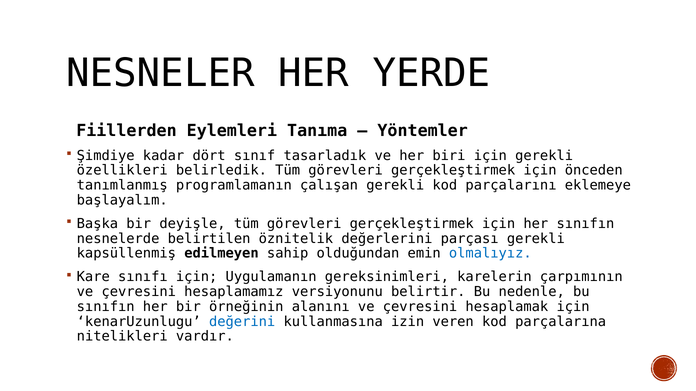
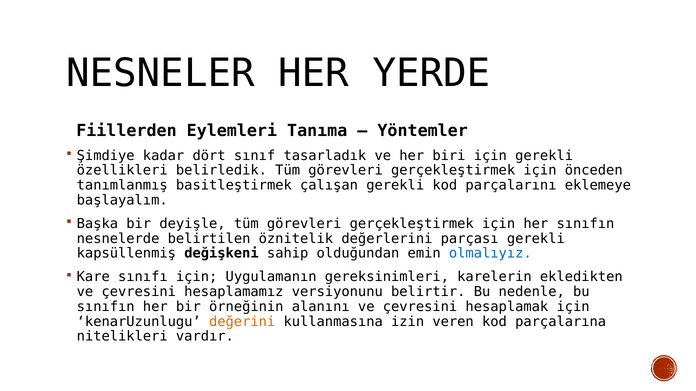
programlamanın: programlamanın -> basitleştirmek
edilmeyen: edilmeyen -> değişkeni
çarpımının: çarpımının -> ekledikten
değerini colour: blue -> orange
